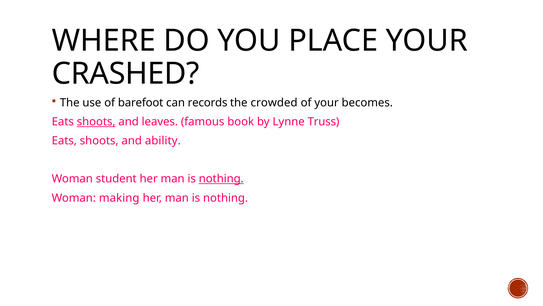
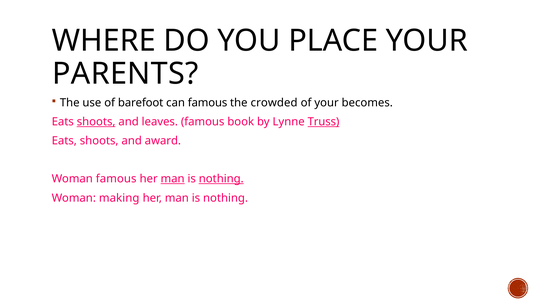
CRASHED: CRASHED -> PARENTS
can records: records -> famous
Truss underline: none -> present
ability: ability -> award
Woman student: student -> famous
man at (173, 179) underline: none -> present
